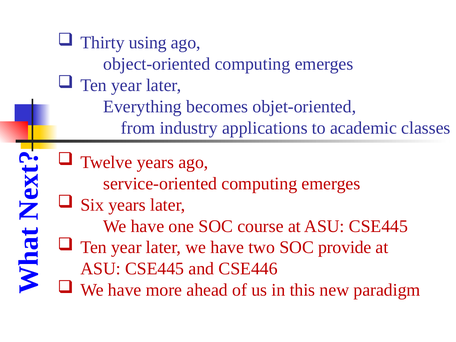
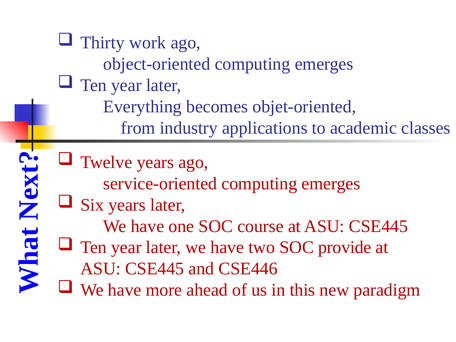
using: using -> work
